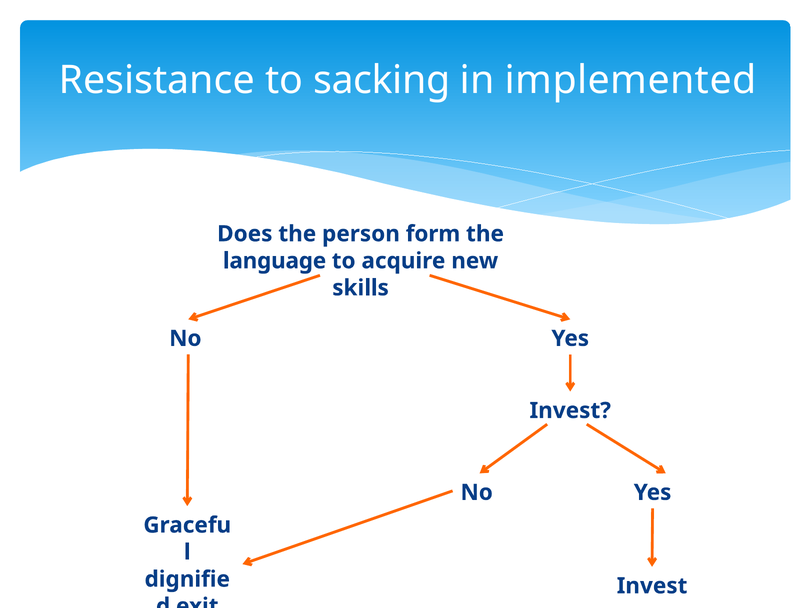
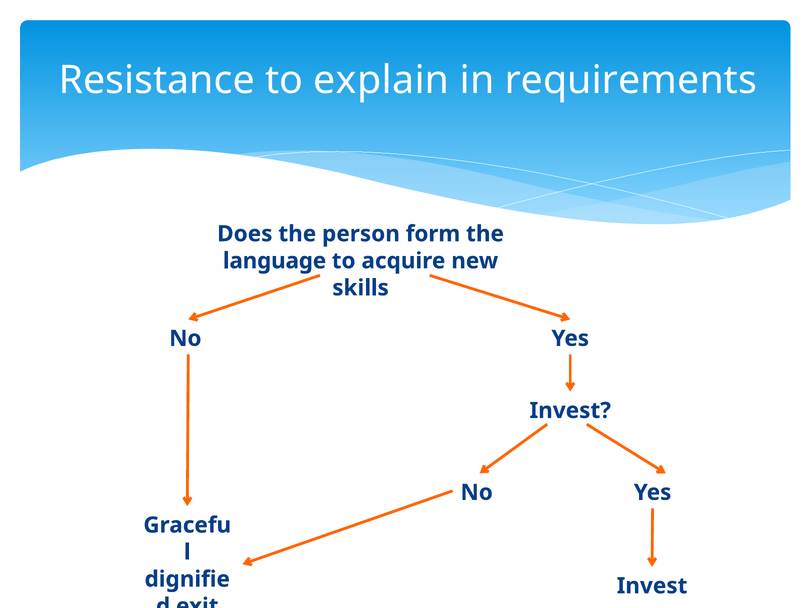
sacking: sacking -> explain
implemented: implemented -> requirements
